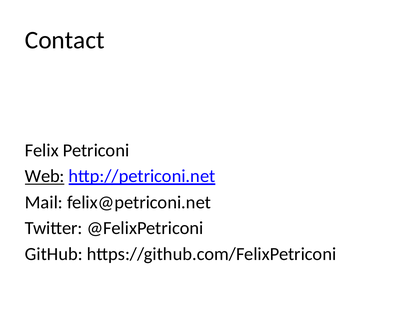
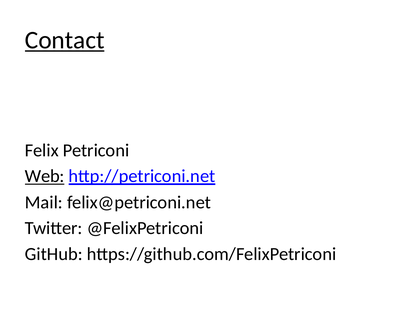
Contact underline: none -> present
